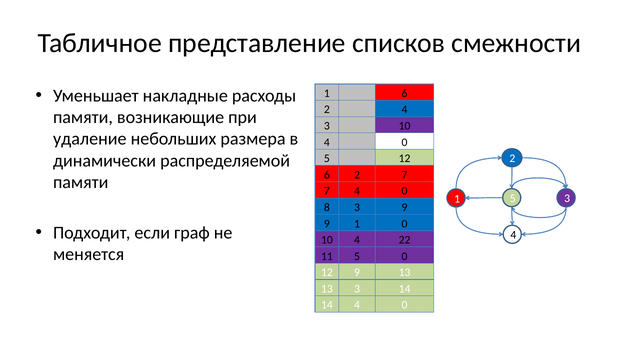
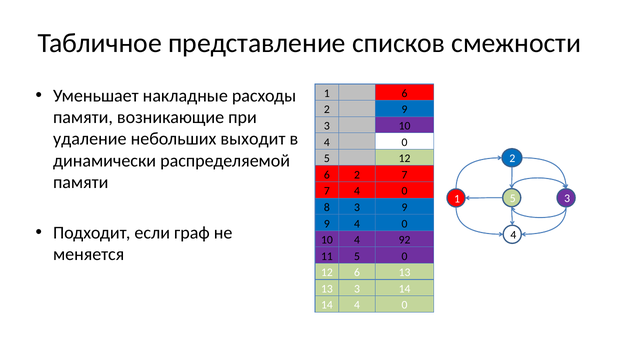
2 4: 4 -> 9
размера: размера -> выходит
9 1: 1 -> 4
22: 22 -> 92
9 at (357, 273): 9 -> 6
